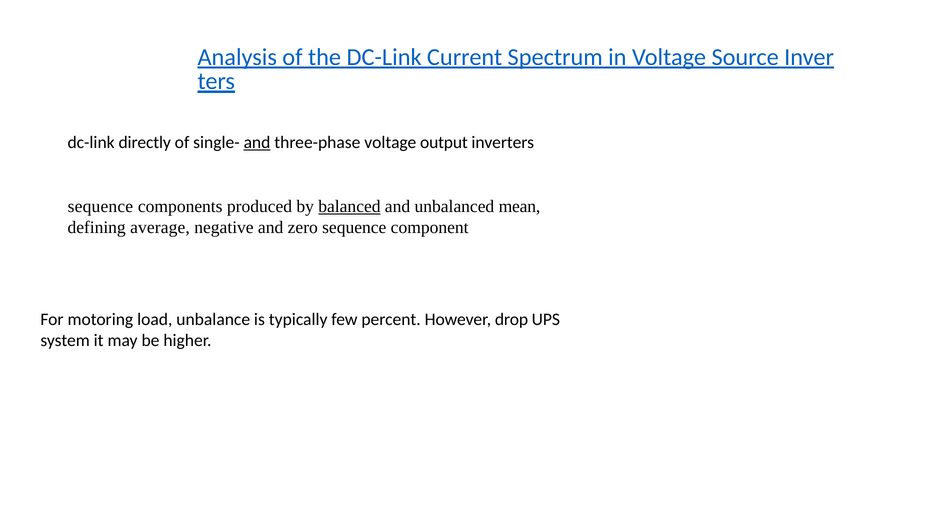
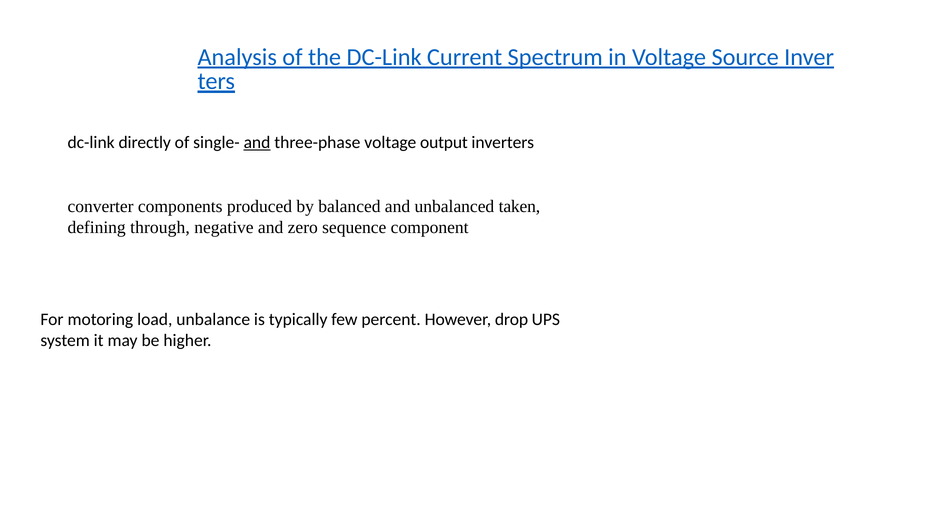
sequence at (100, 207): sequence -> converter
balanced underline: present -> none
mean: mean -> taken
average: average -> through
